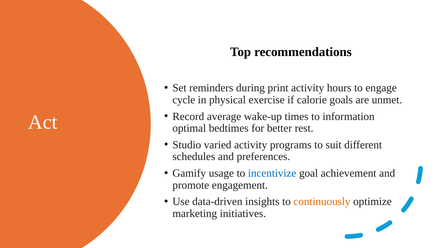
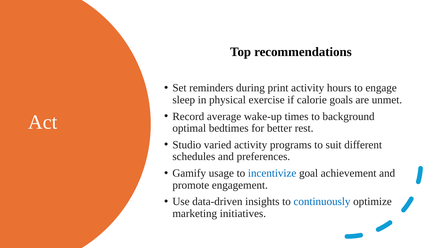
cycle: cycle -> sleep
information: information -> background
continuously colour: orange -> blue
